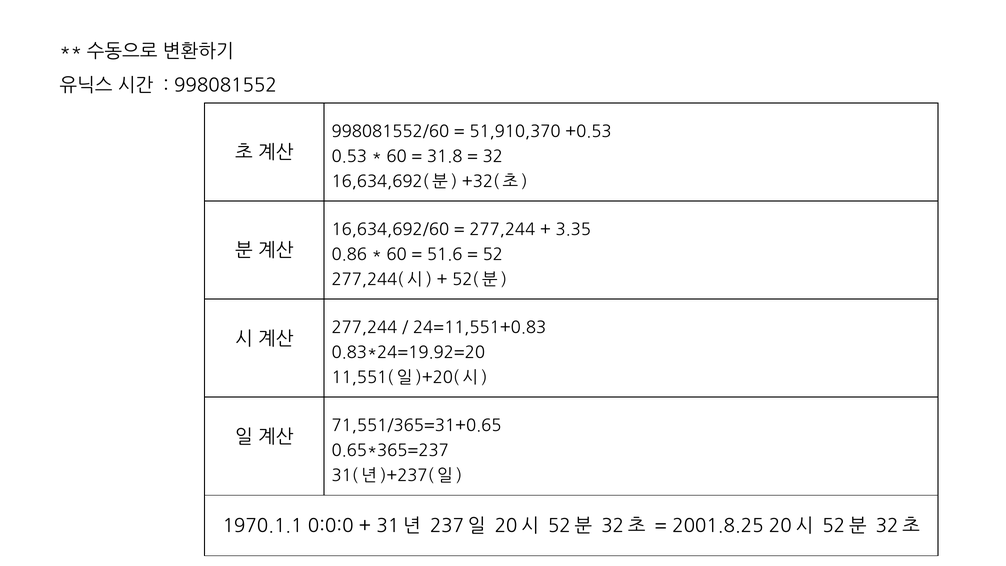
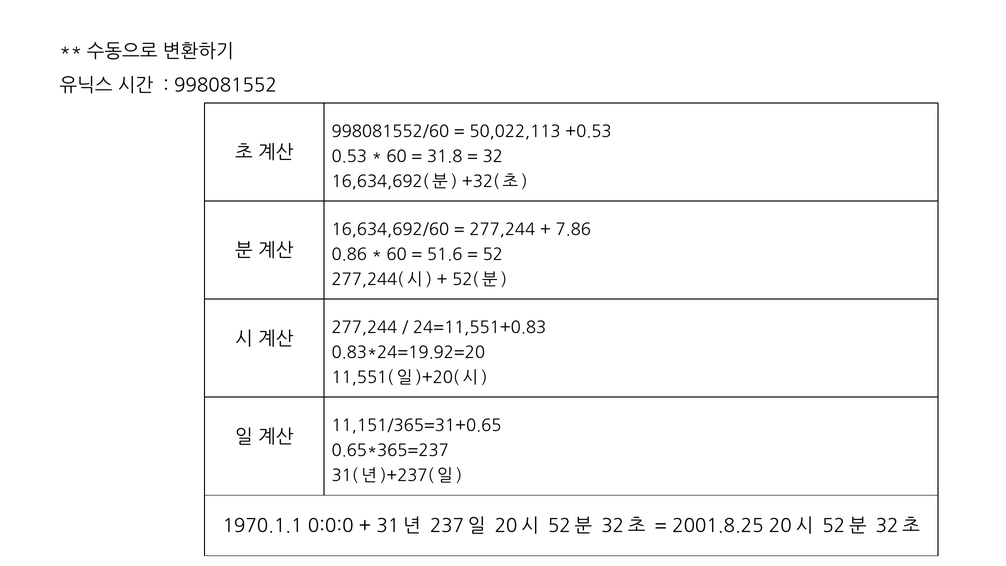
51,910,370: 51,910,370 -> 50,022,113
3.35: 3.35 -> 7.86
71,551/365=31+0.65: 71,551/365=31+0.65 -> 11,151/365=31+0.65
